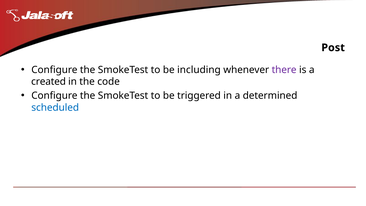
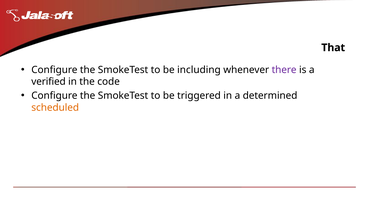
Post: Post -> That
created: created -> verified
scheduled colour: blue -> orange
